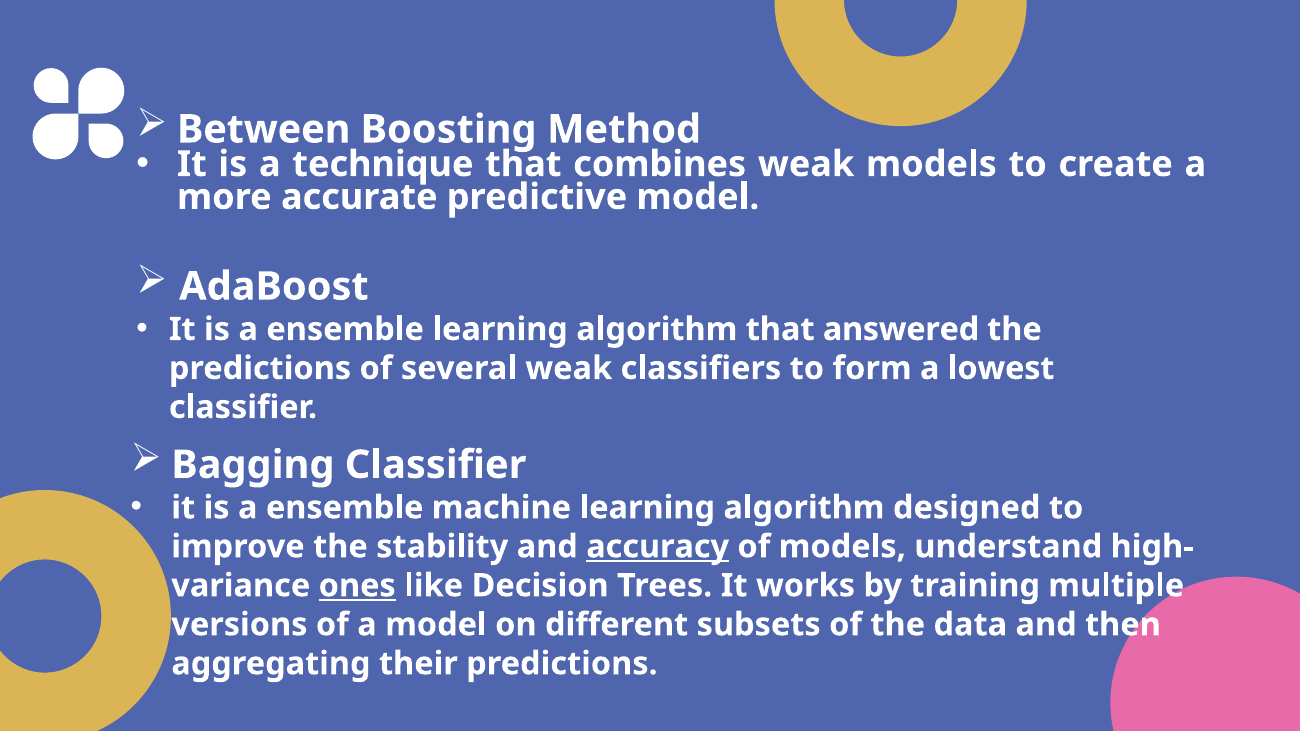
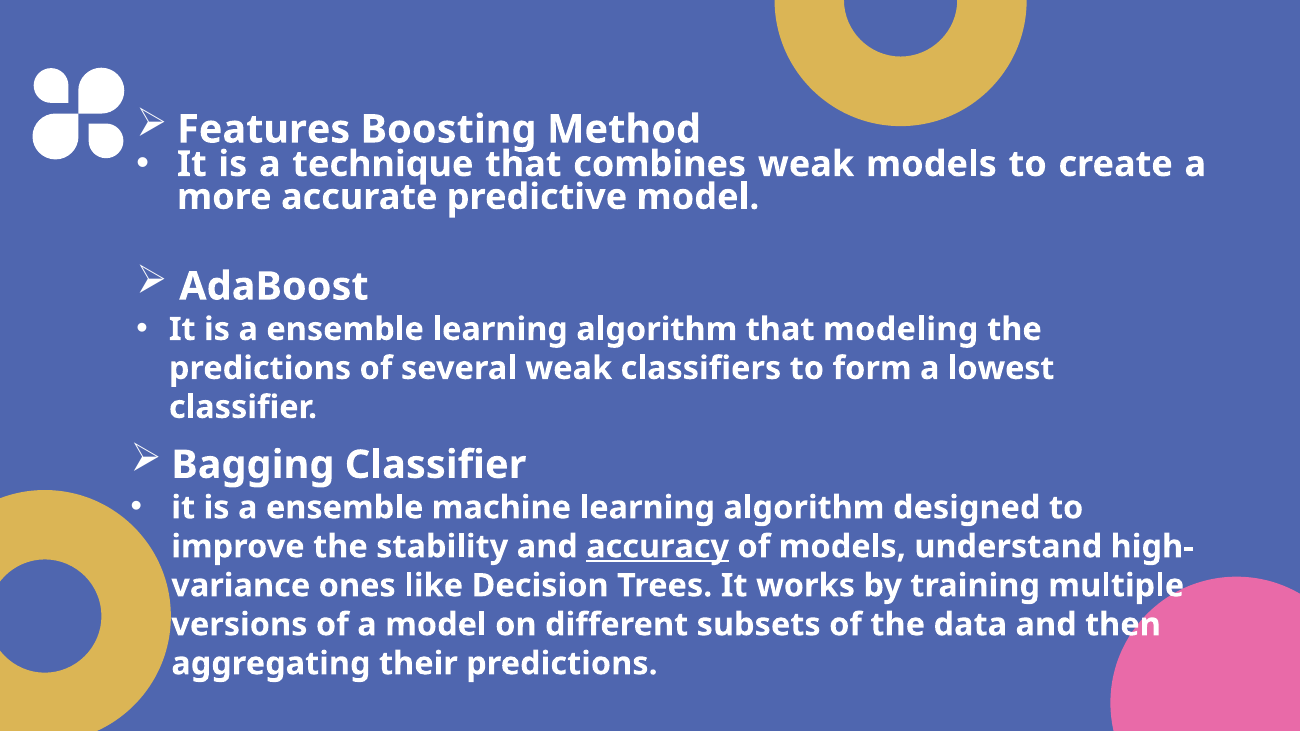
Between: Between -> Features
answered: answered -> modeling
ones underline: present -> none
